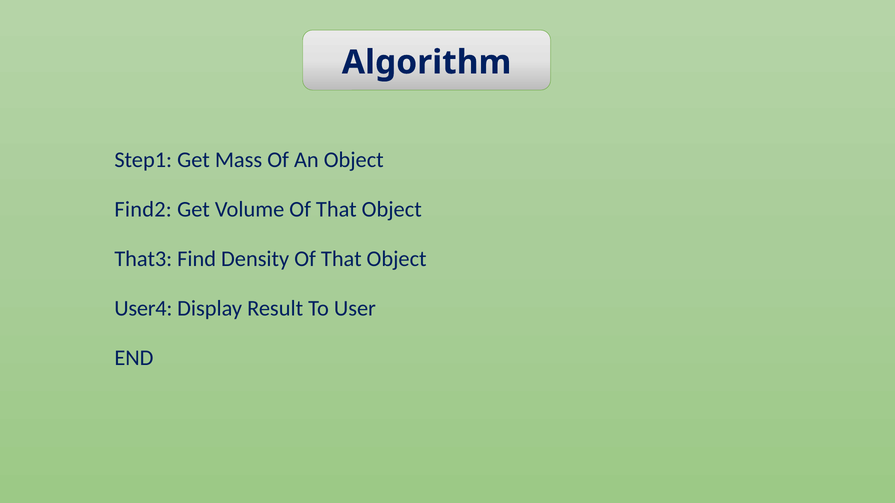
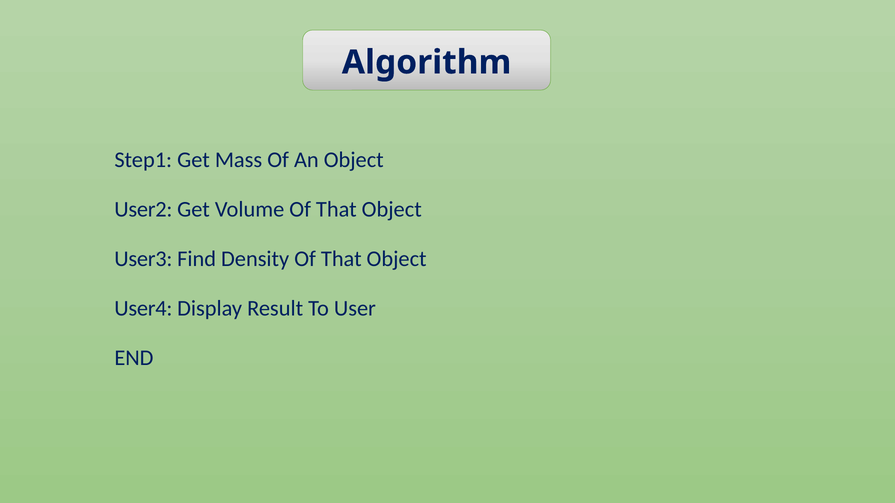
Find2: Find2 -> User2
That3: That3 -> User3
